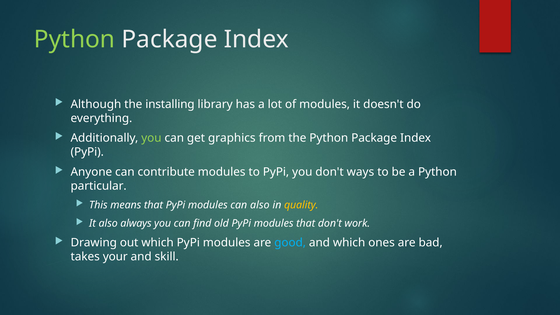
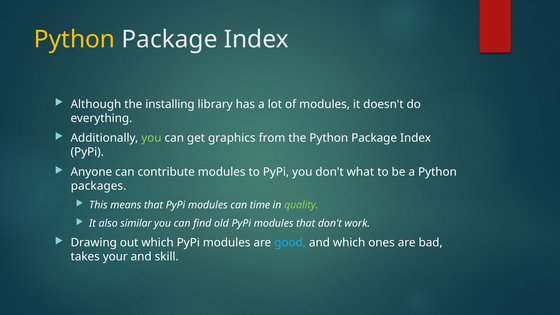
Python at (75, 39) colour: light green -> yellow
ways: ways -> what
particular: particular -> packages
can also: also -> time
quality colour: yellow -> light green
always: always -> similar
